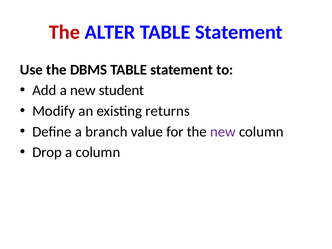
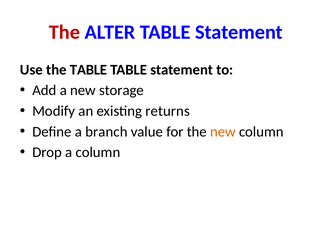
the DBMS: DBMS -> TABLE
student: student -> storage
new at (223, 132) colour: purple -> orange
